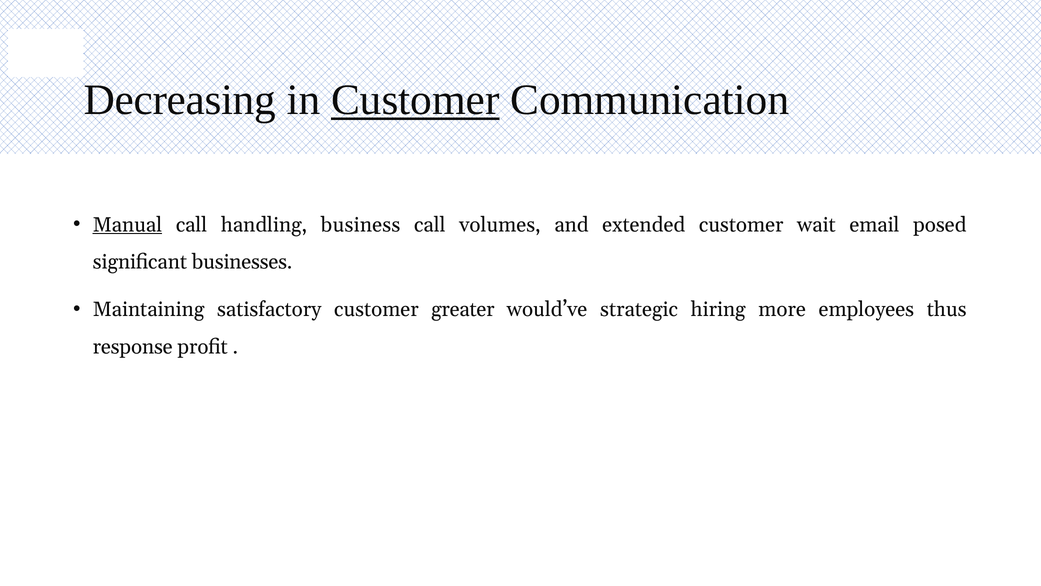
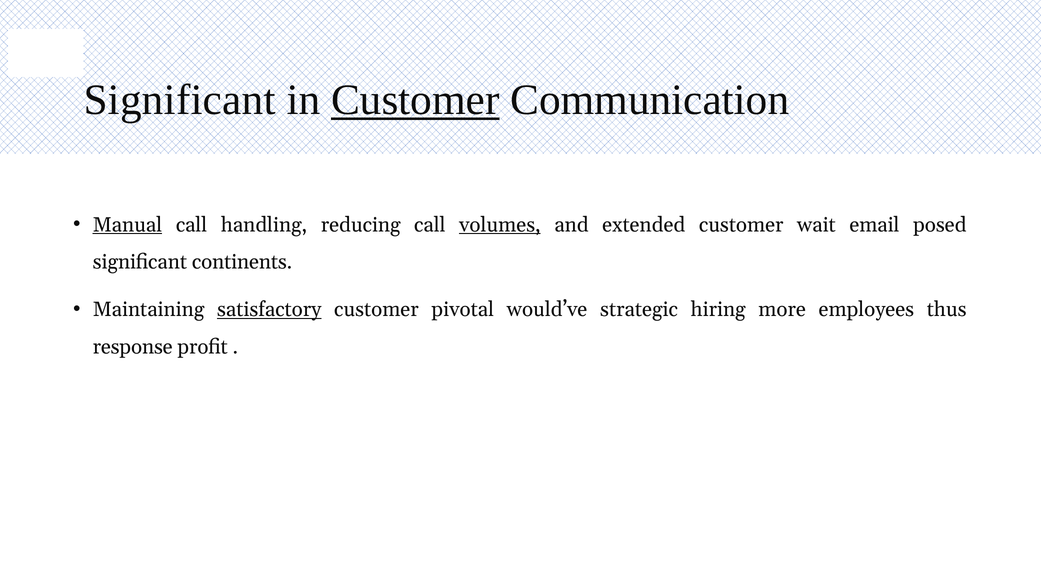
Decreasing at (180, 100): Decreasing -> Significant
business: business -> reducing
volumes underline: none -> present
businesses: businesses -> continents
satisfactory underline: none -> present
greater: greater -> pivotal
